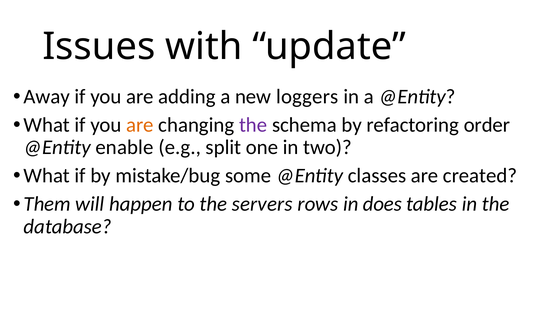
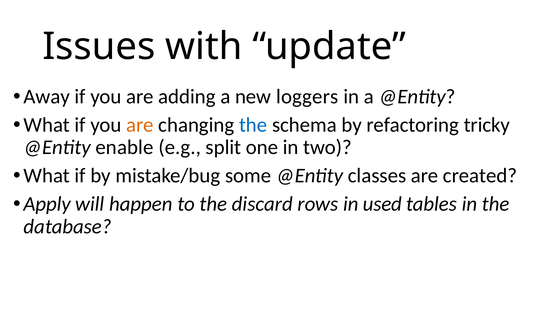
the at (253, 125) colour: purple -> blue
order: order -> tricky
Them: Them -> Apply
servers: servers -> discard
does: does -> used
